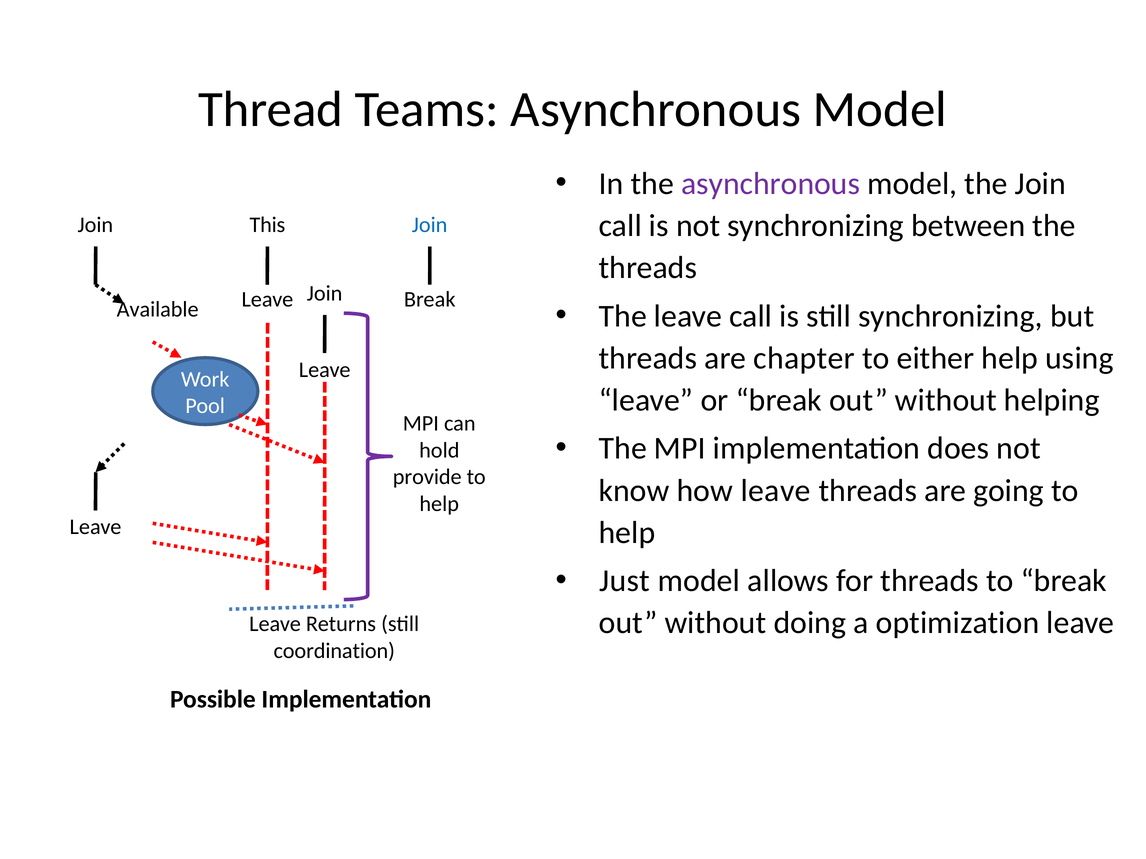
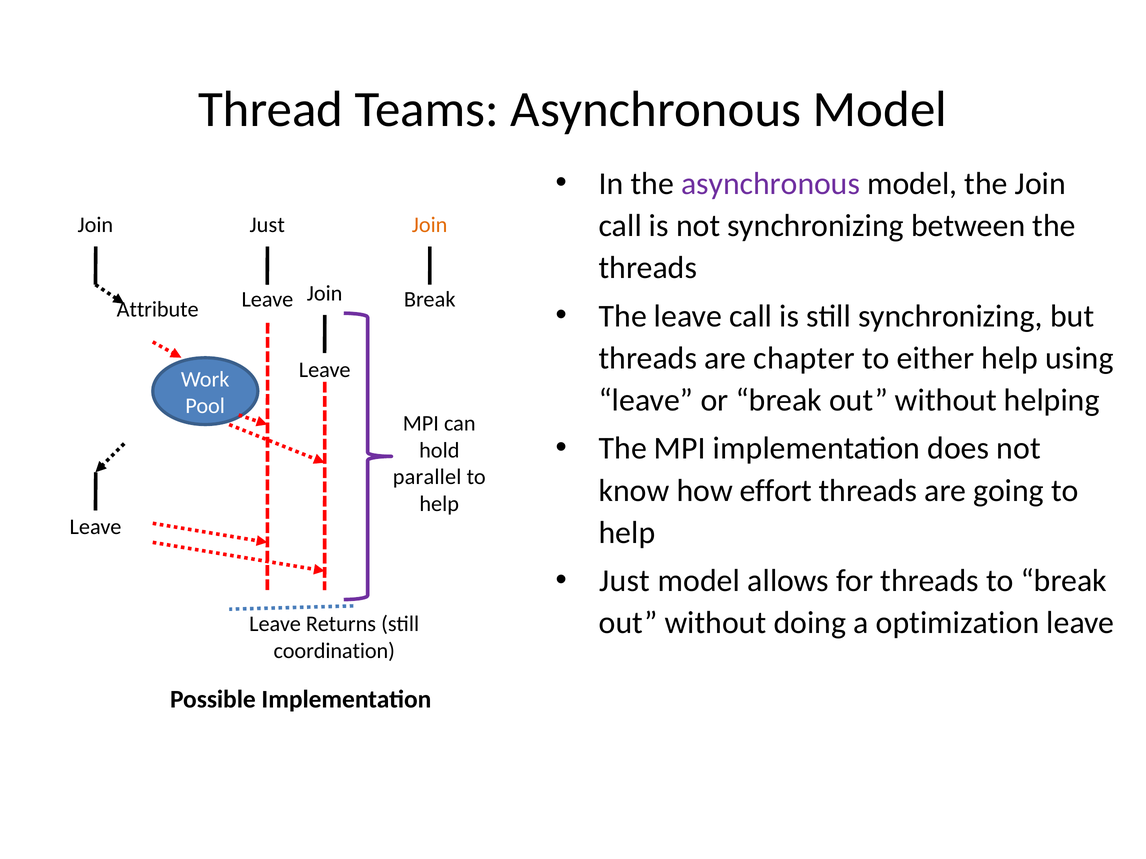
Join This: This -> Just
Join at (430, 225) colour: blue -> orange
Available: Available -> Attribute
provide: provide -> parallel
how leave: leave -> effort
